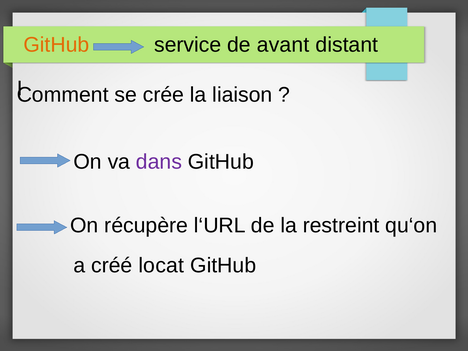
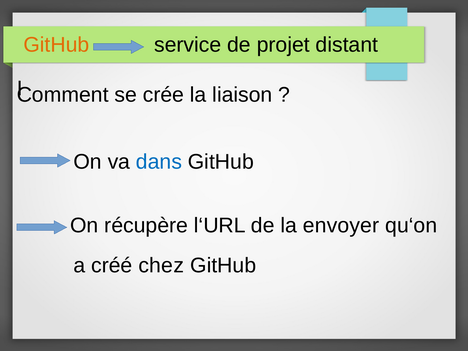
avant: avant -> projet
dans colour: purple -> blue
restreint: restreint -> envoyer
locat: locat -> chez
